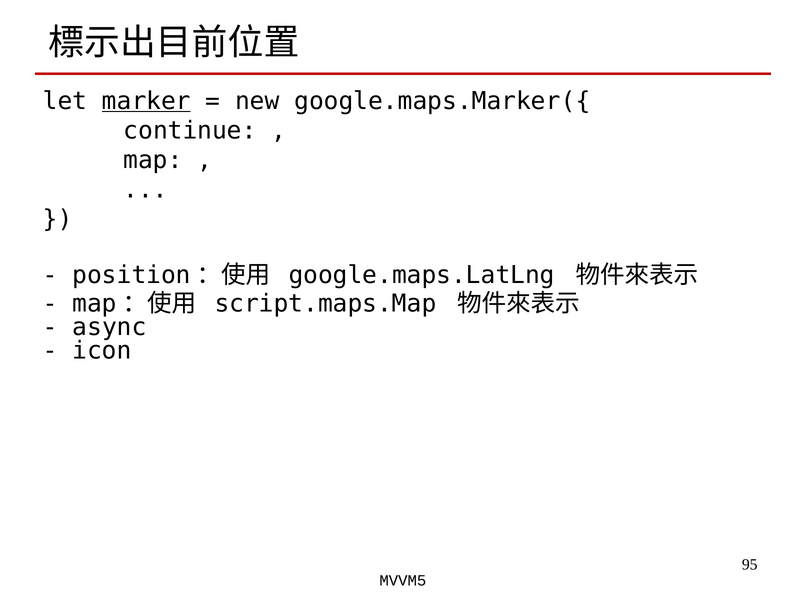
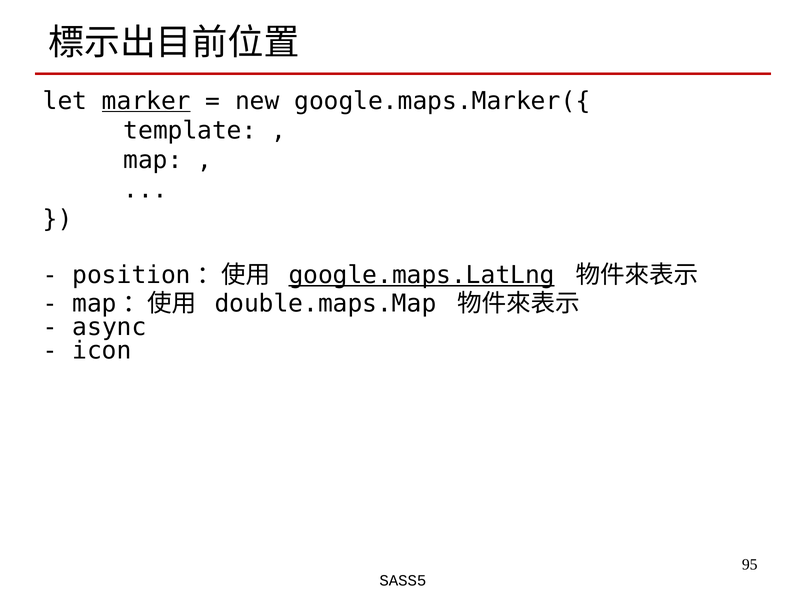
continue: continue -> template
google.maps.LatLng underline: none -> present
script.maps.Map: script.maps.Map -> double.maps.Map
MVVM5: MVVM5 -> SASS5
